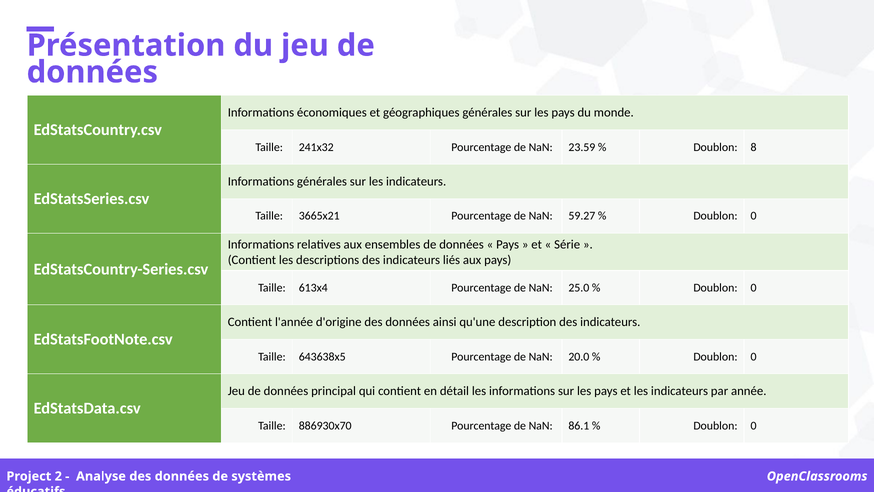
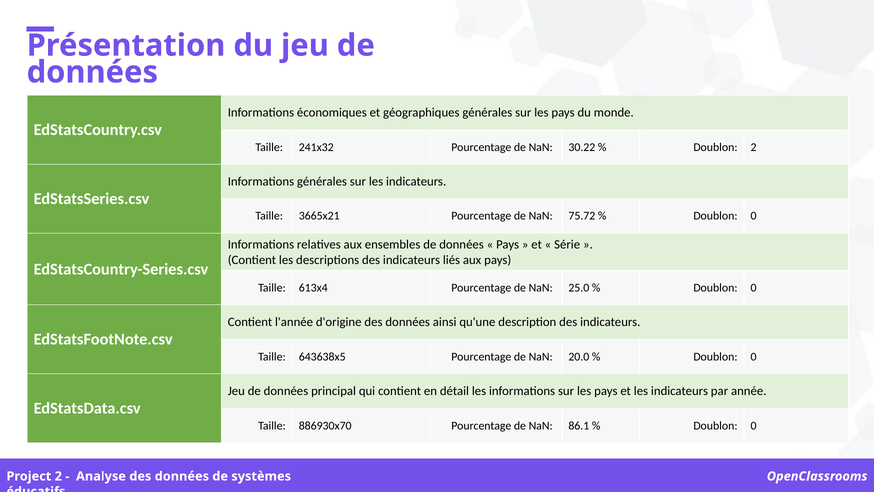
23.59: 23.59 -> 30.22
Doublon 8: 8 -> 2
59.27: 59.27 -> 75.72
